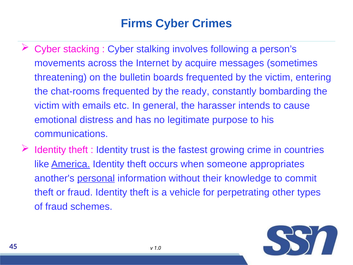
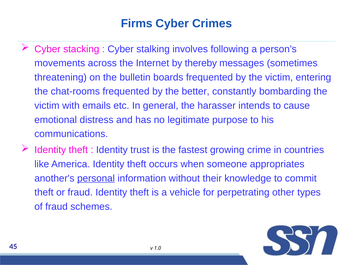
acquire: acquire -> thereby
ready: ready -> better
America underline: present -> none
